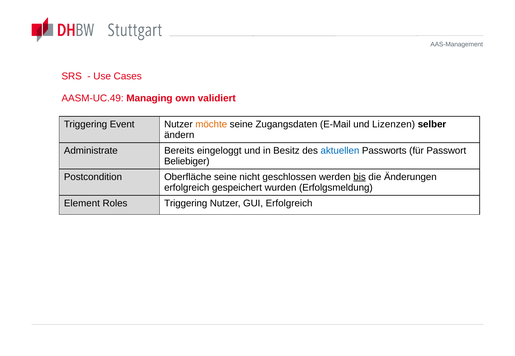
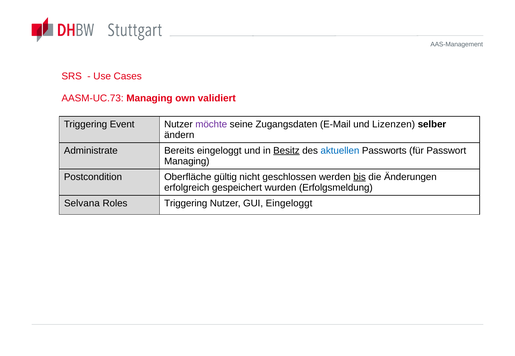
AASM-UC.49: AASM-UC.49 -> AASM-UC.73
möchte colour: orange -> purple
Besitz underline: none -> present
Beliebiger at (187, 162): Beliebiger -> Managing
Oberfläche seine: seine -> gültig
Element: Element -> Selvana
GUI Erfolgreich: Erfolgreich -> Eingeloggt
